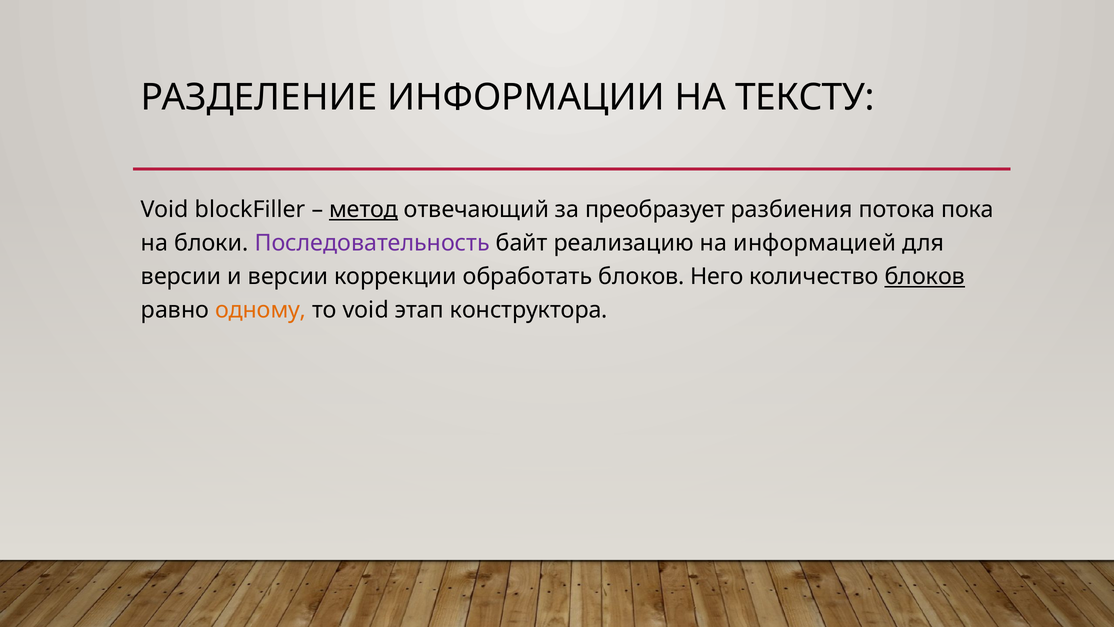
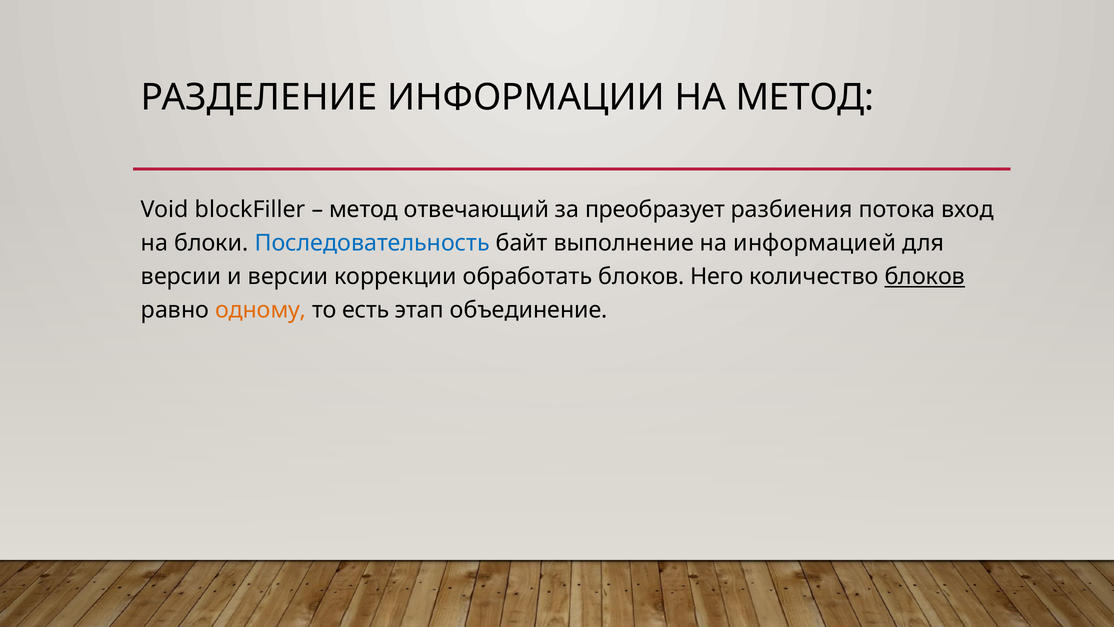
НА ТЕКСТУ: ТЕКСТУ -> МЕТОД
метод at (364, 209) underline: present -> none
пока: пока -> вход
Последовательность colour: purple -> blue
реализацию: реализацию -> выполнение
то void: void -> есть
конструктора: конструктора -> объединение
